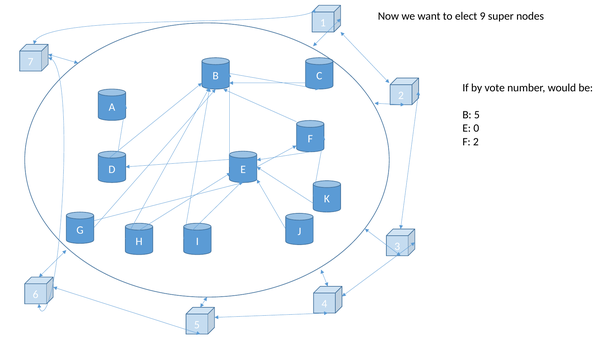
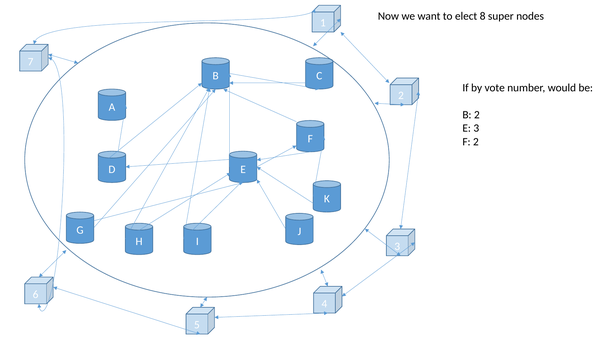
9: 9 -> 8
B 5: 5 -> 2
E 0: 0 -> 3
